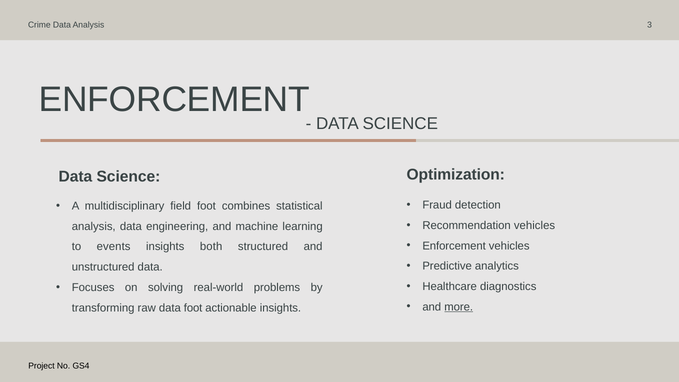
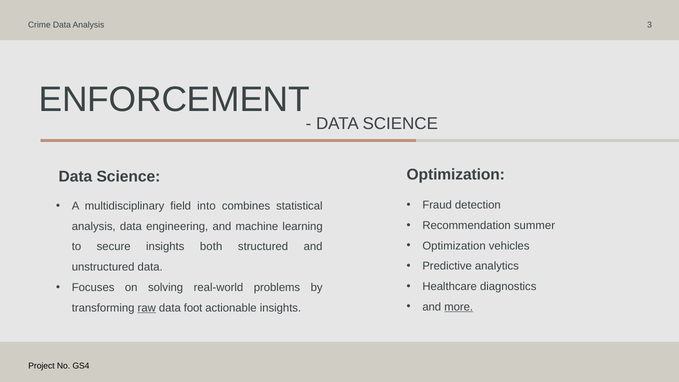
field foot: foot -> into
Recommendation vehicles: vehicles -> summer
Enforcement at (454, 246): Enforcement -> Optimization
events: events -> secure
raw underline: none -> present
